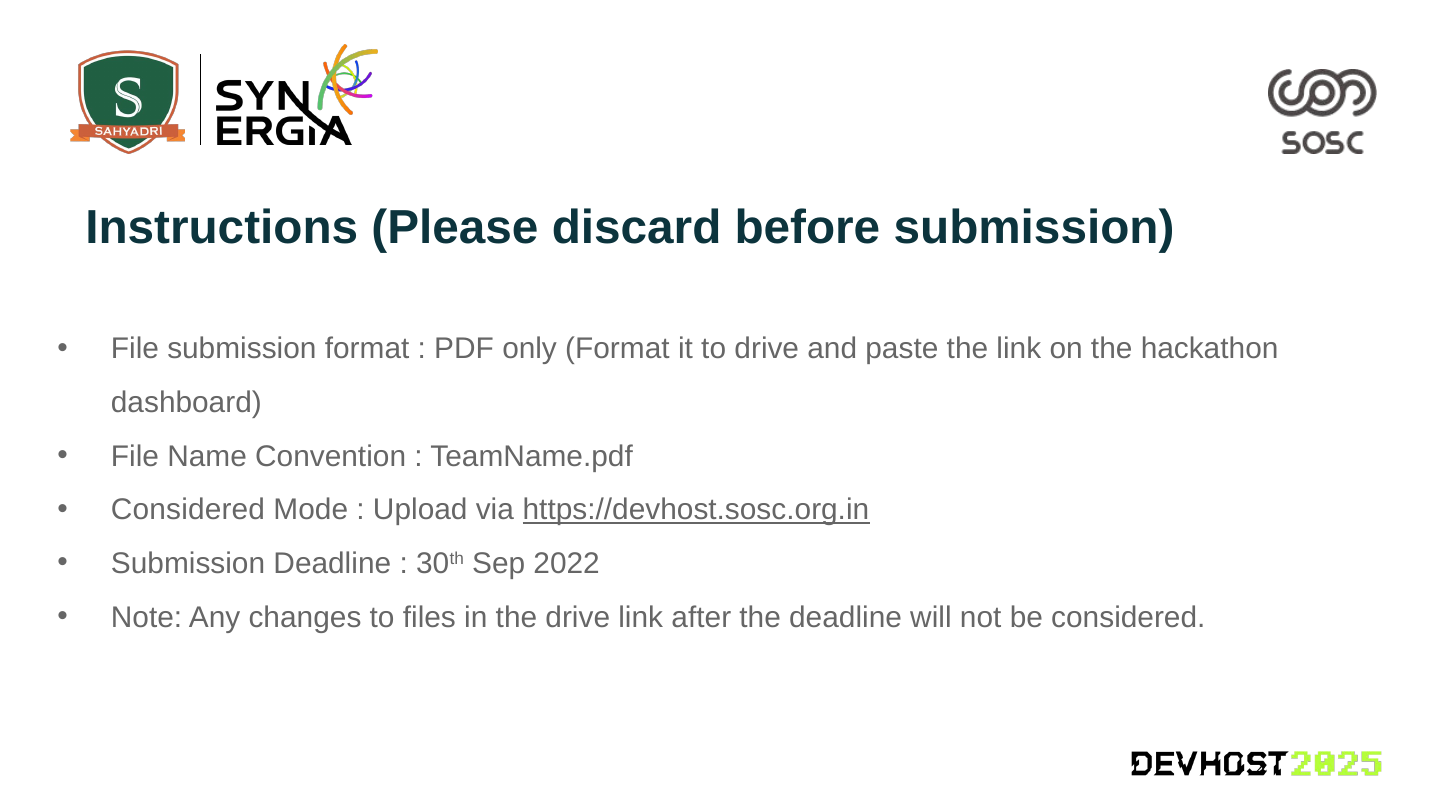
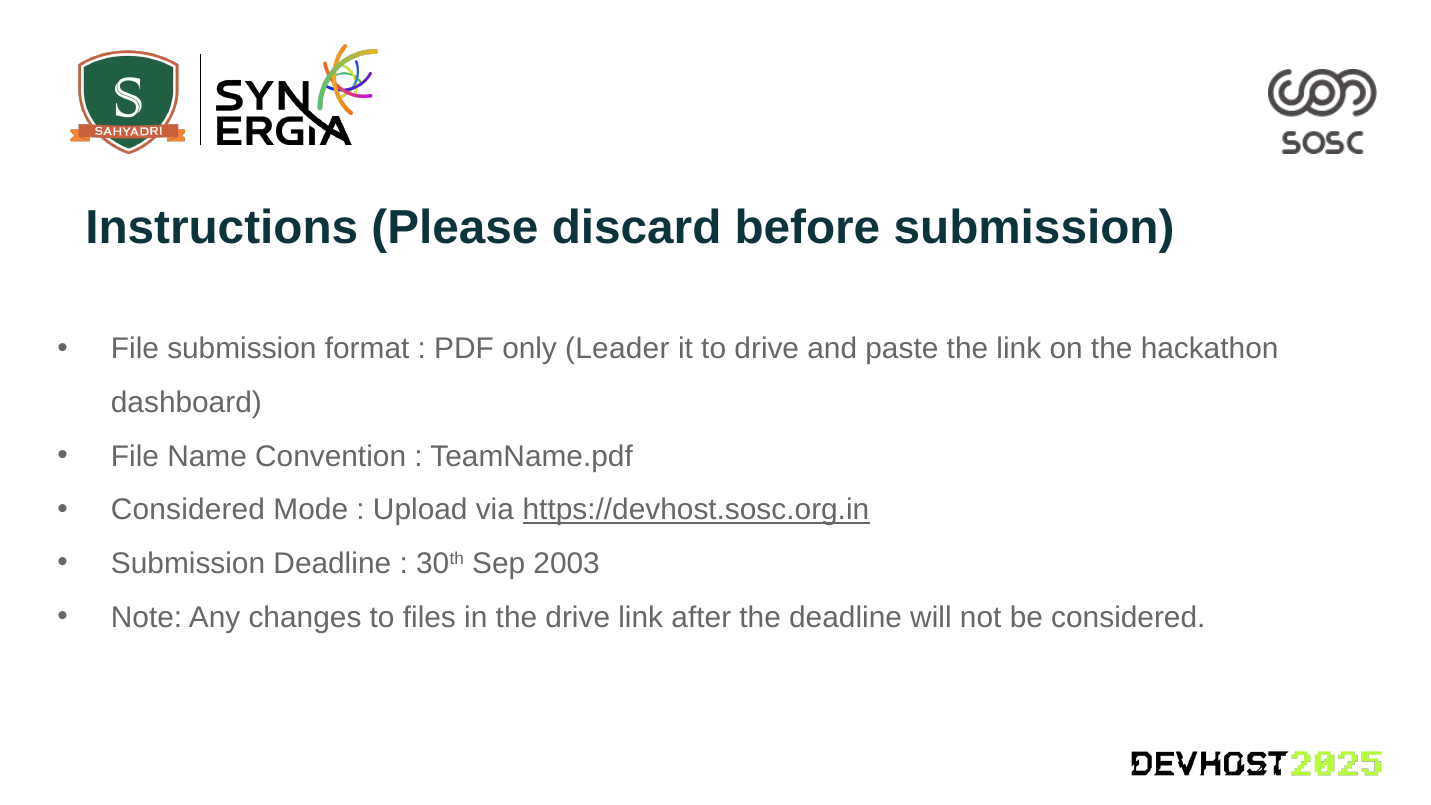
only Format: Format -> Leader
2022: 2022 -> 2003
